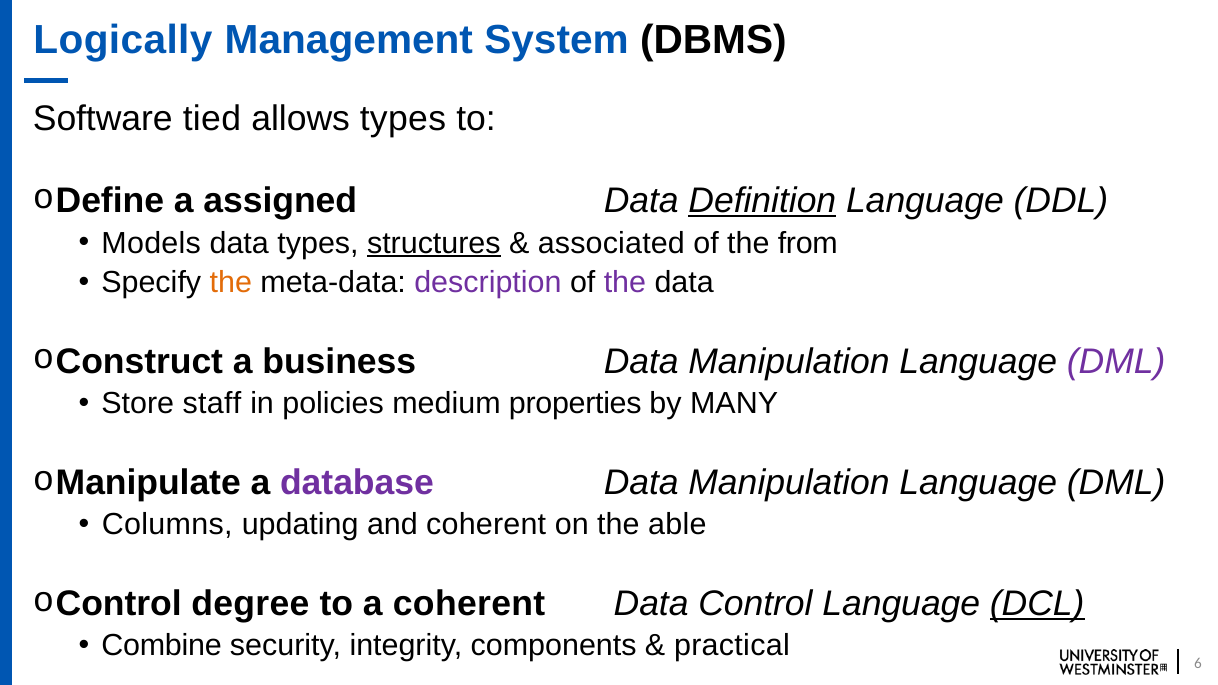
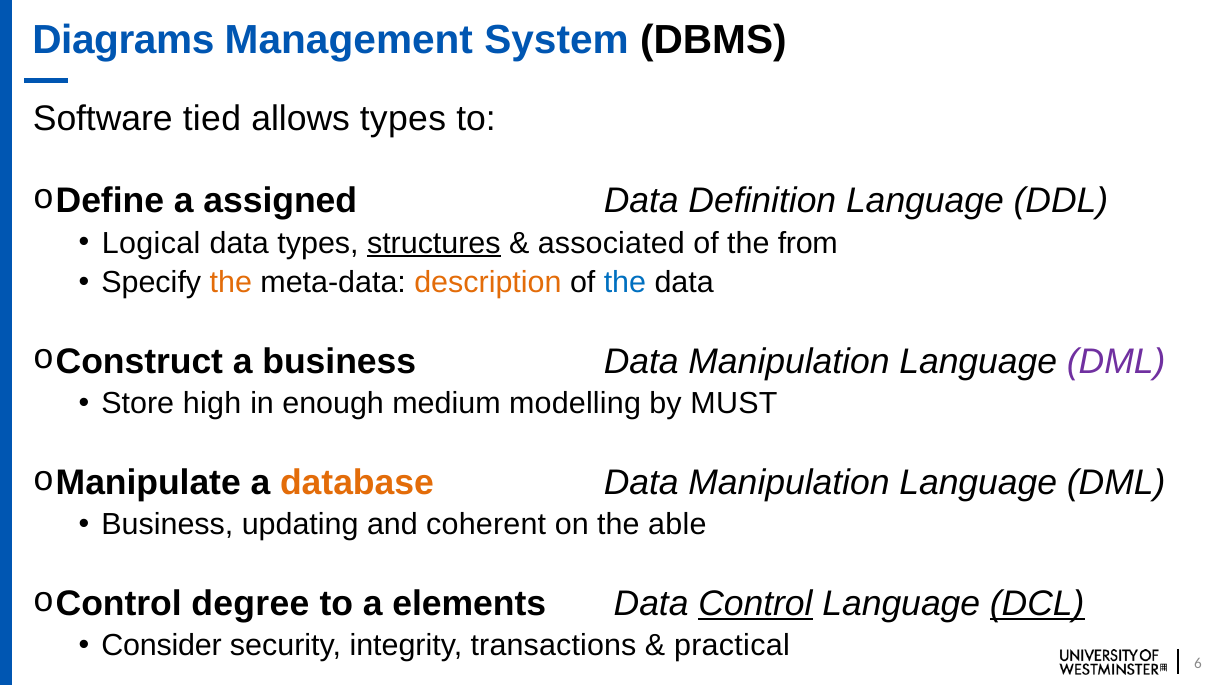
Logically: Logically -> Diagrams
Definition underline: present -> none
Models: Models -> Logical
description colour: purple -> orange
the at (625, 282) colour: purple -> blue
staff: staff -> high
policies: policies -> enough
properties: properties -> modelling
MANY: MANY -> MUST
database colour: purple -> orange
Columns at (167, 525): Columns -> Business
a coherent: coherent -> elements
Control underline: none -> present
Combine: Combine -> Consider
components: components -> transactions
